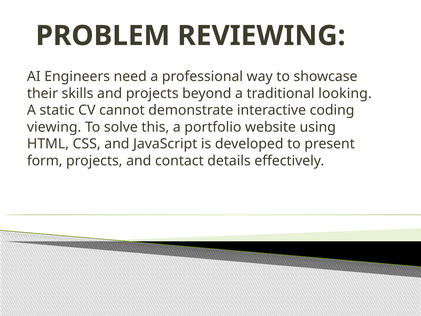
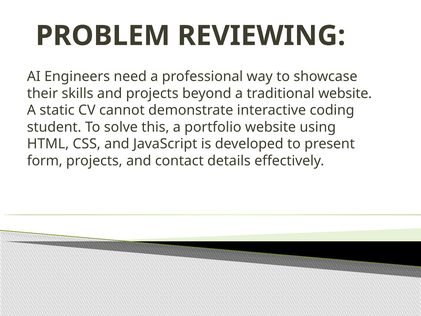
traditional looking: looking -> website
viewing: viewing -> student
